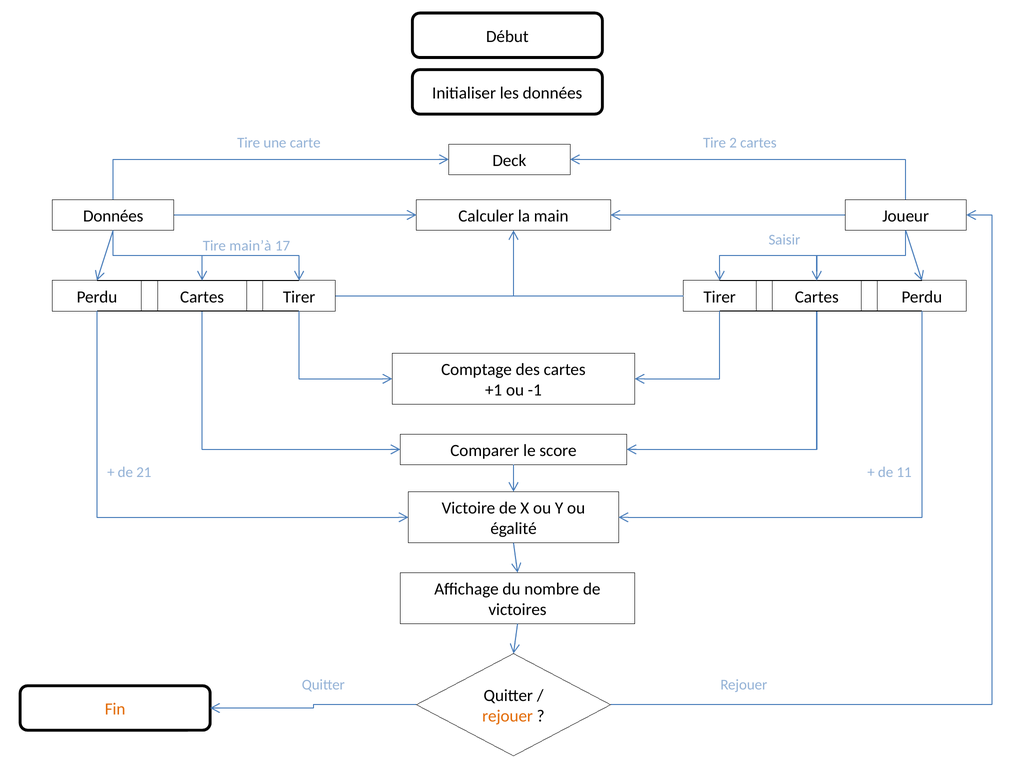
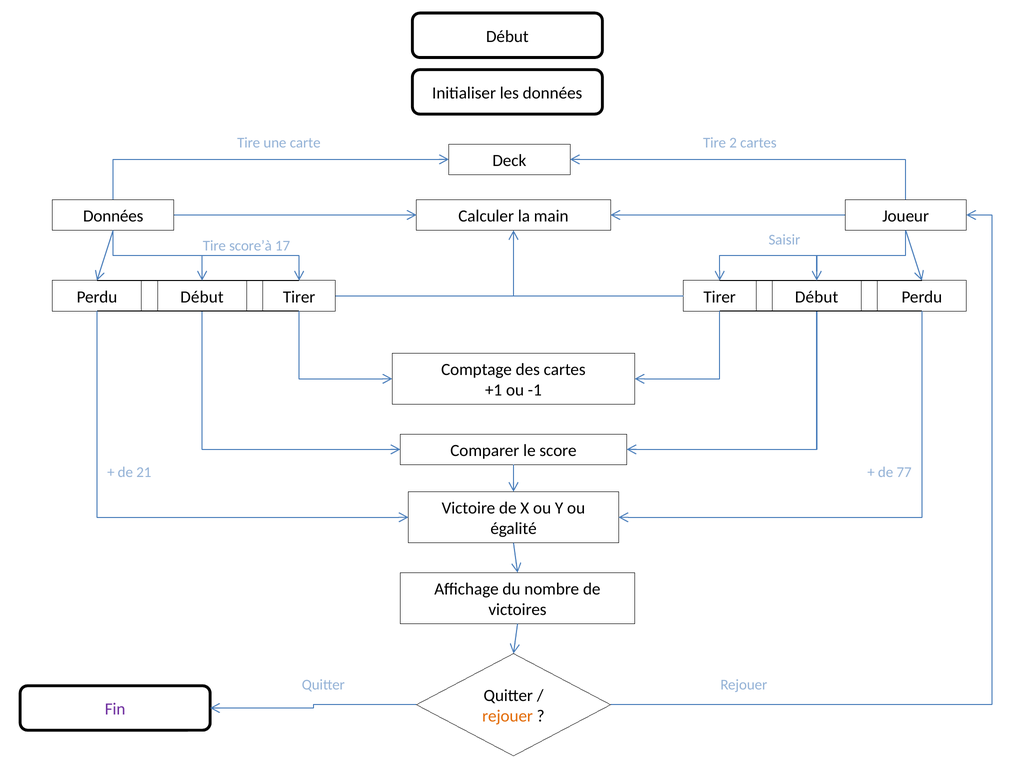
main’à: main’à -> score’à
Cartes at (202, 297): Cartes -> Début
Cartes at (817, 297): Cartes -> Début
11: 11 -> 77
Fin colour: orange -> purple
